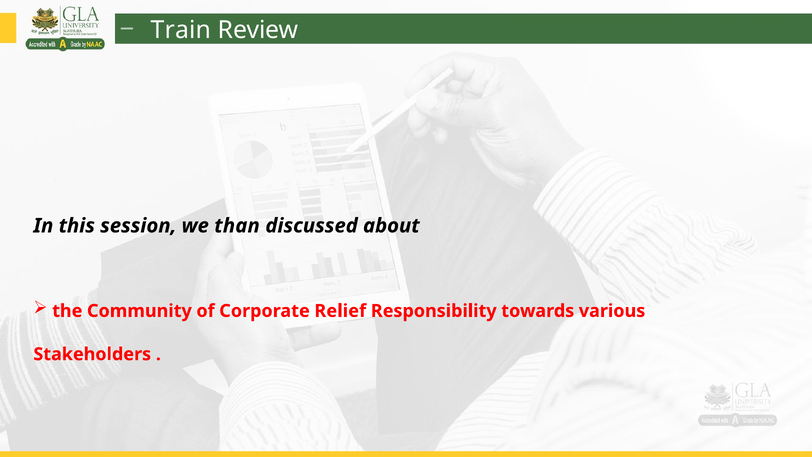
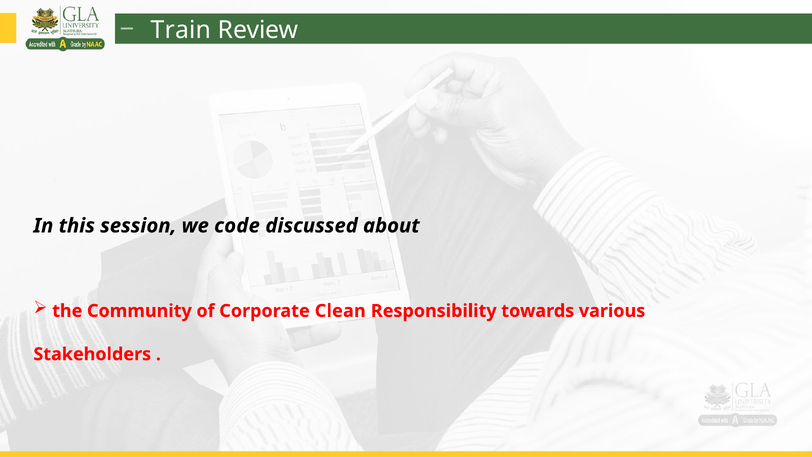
than: than -> code
Relief: Relief -> Clean
